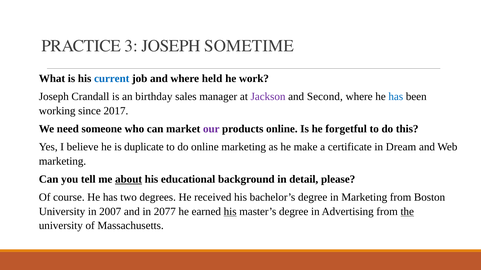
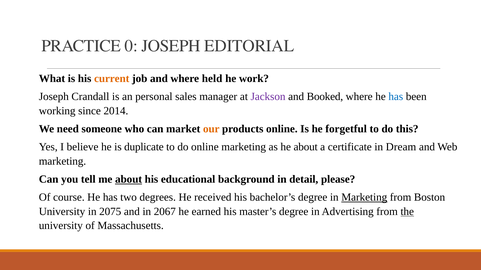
3: 3 -> 0
SOMETIME: SOMETIME -> EDITORIAL
current colour: blue -> orange
birthday: birthday -> personal
Second: Second -> Booked
2017: 2017 -> 2014
our colour: purple -> orange
he make: make -> about
Marketing at (364, 198) underline: none -> present
2007: 2007 -> 2075
2077: 2077 -> 2067
his at (230, 212) underline: present -> none
